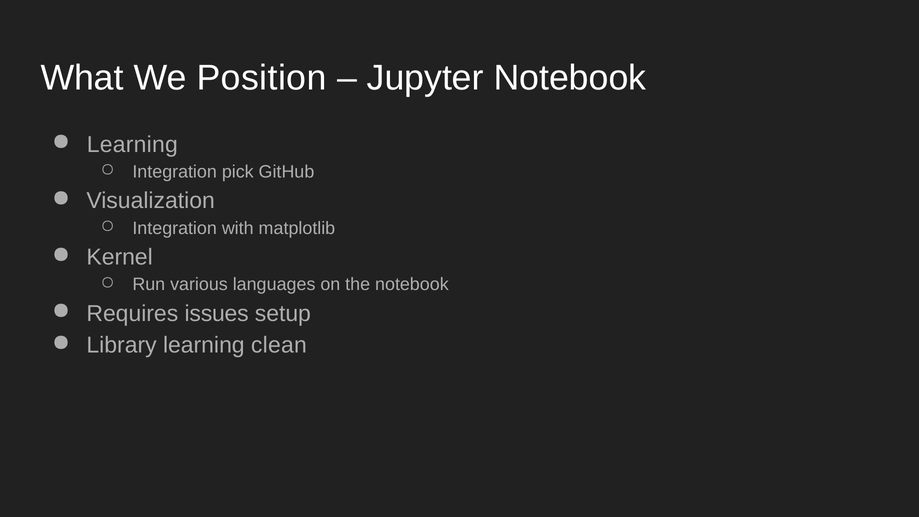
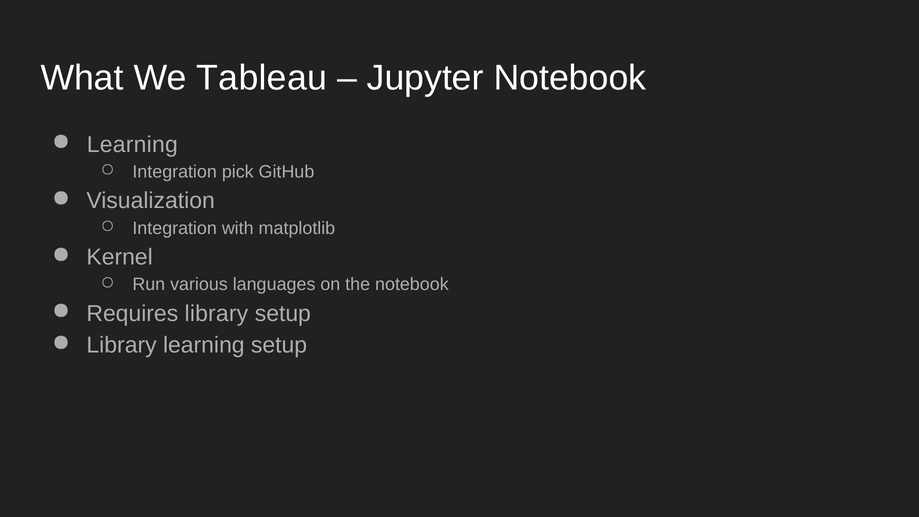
Position: Position -> Tableau
Requires issues: issues -> library
learning clean: clean -> setup
